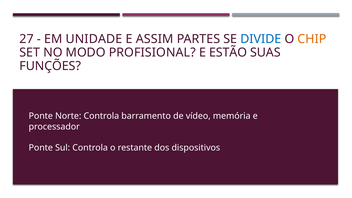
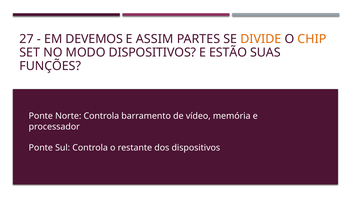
UNIDADE: UNIDADE -> DEVEMOS
DIVIDE colour: blue -> orange
MODO PROFISIONAL: PROFISIONAL -> DISPOSITIVOS
